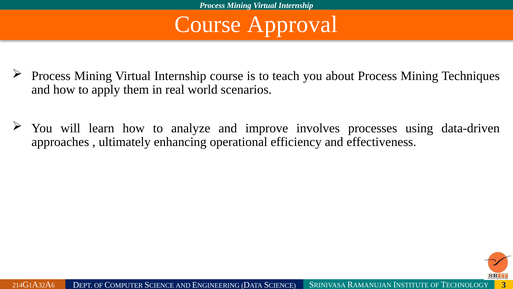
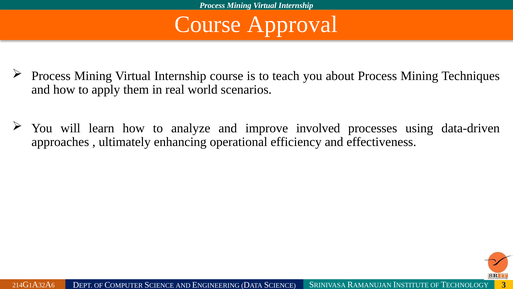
involves: involves -> involved
